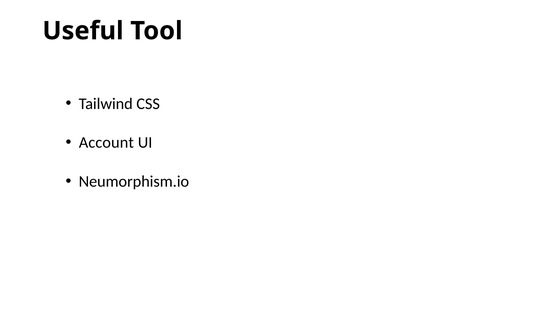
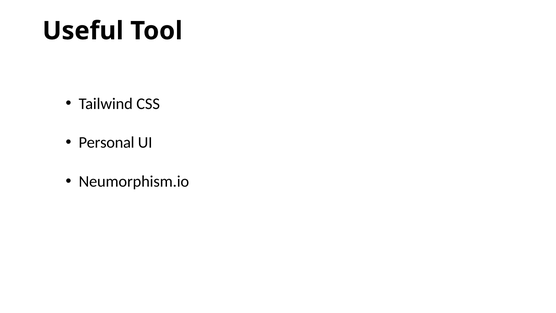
Account: Account -> Personal
